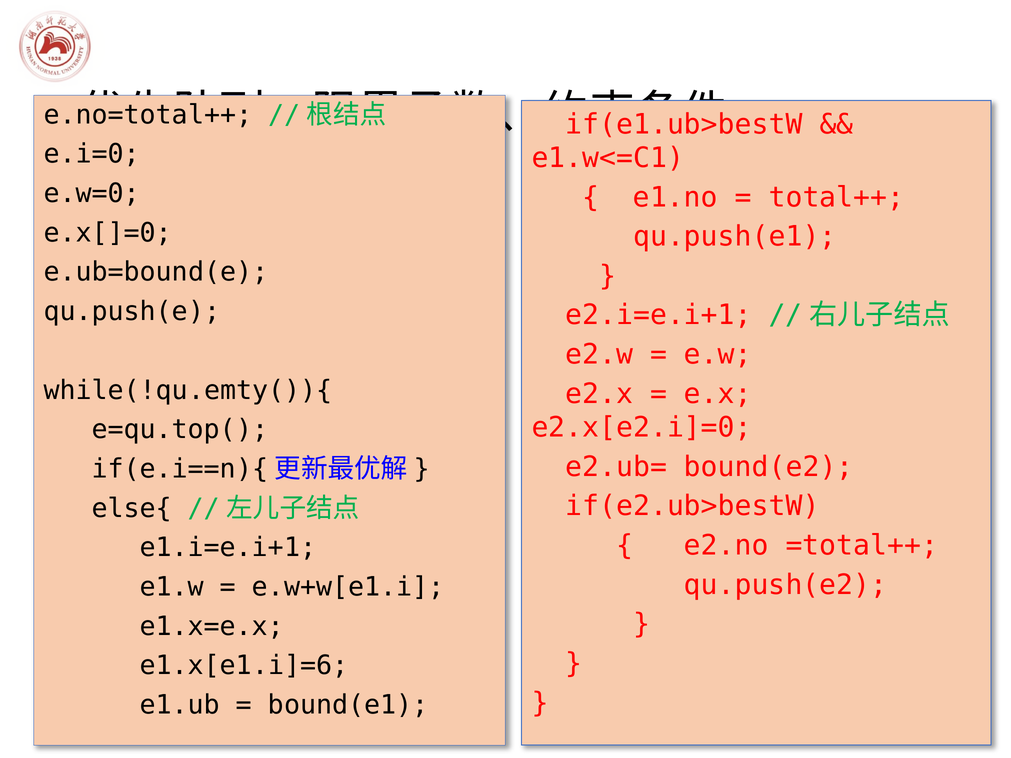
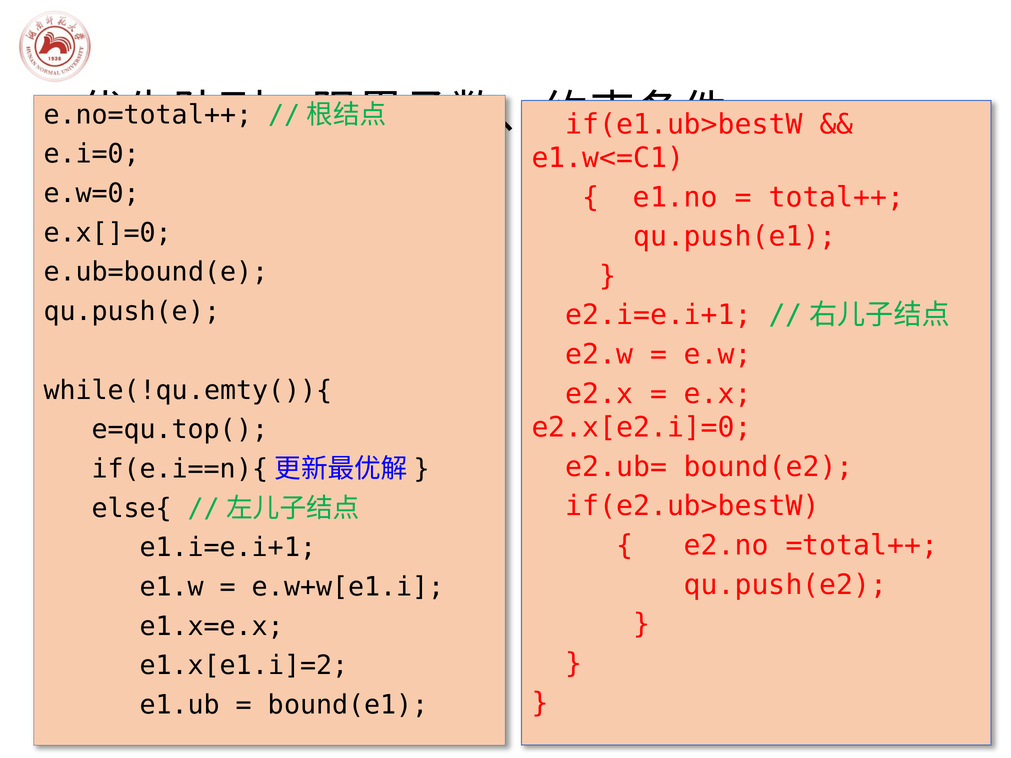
e1.x[e1.i]=6: e1.x[e1.i]=6 -> e1.x[e1.i]=2
